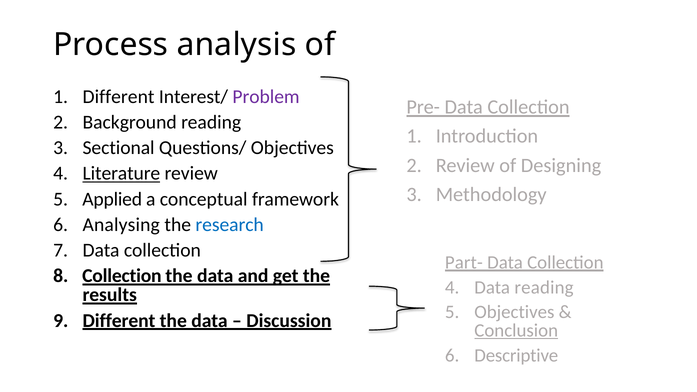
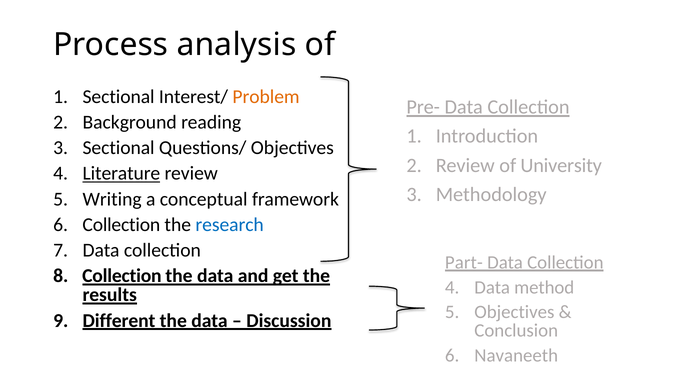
Different at (119, 97): Different -> Sectional
Problem colour: purple -> orange
Designing: Designing -> University
Applied: Applied -> Writing
Analysing at (121, 225): Analysing -> Collection
Data reading: reading -> method
Conclusion underline: present -> none
Descriptive: Descriptive -> Navaneeth
